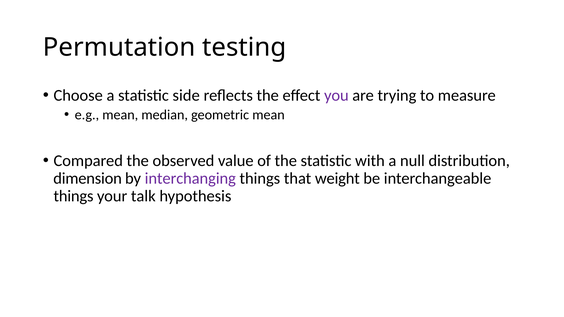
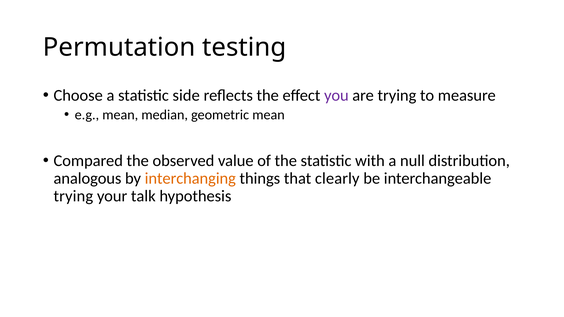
dimension: dimension -> analogous
interchanging colour: purple -> orange
weight: weight -> clearly
things at (74, 196): things -> trying
